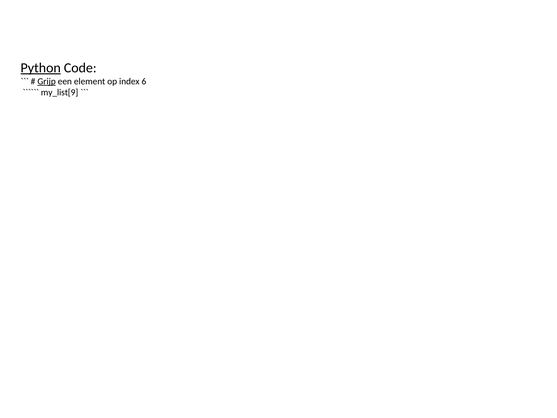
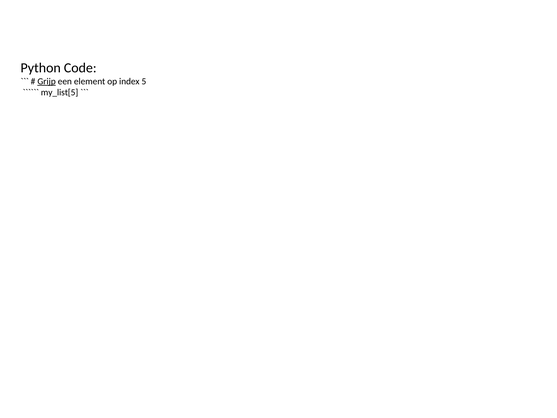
Python underline: present -> none
6: 6 -> 5
my_list[9: my_list[9 -> my_list[5
